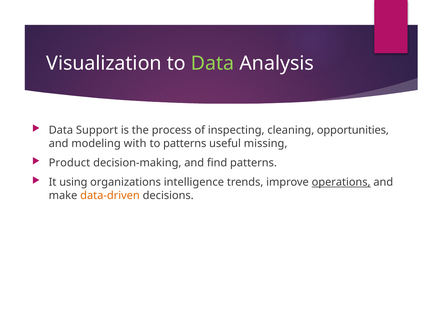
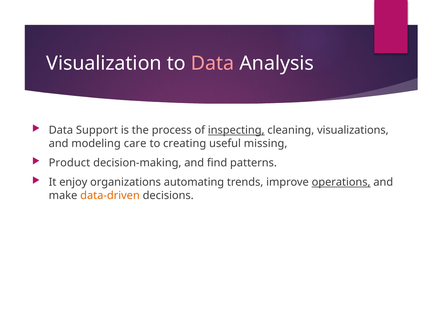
Data at (213, 63) colour: light green -> pink
inspecting underline: none -> present
opportunities: opportunities -> visualizations
with: with -> care
to patterns: patterns -> creating
using: using -> enjoy
intelligence: intelligence -> automating
